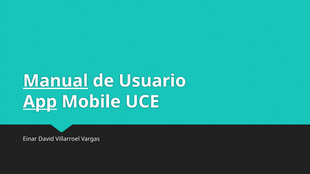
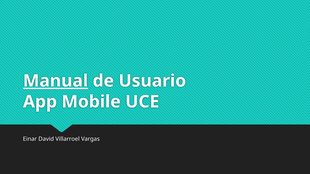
App underline: present -> none
